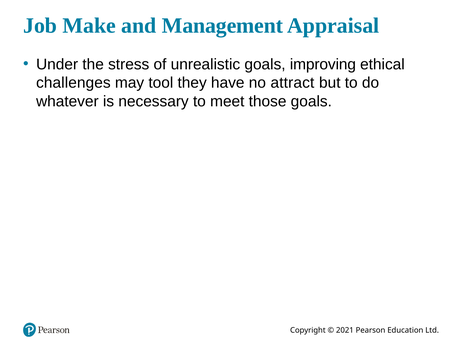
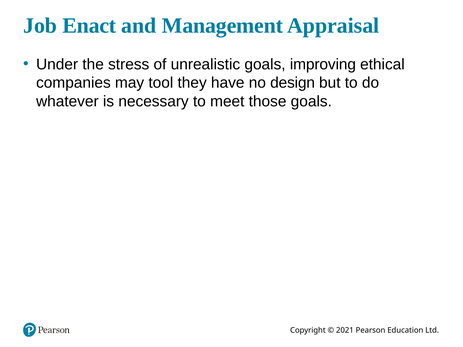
Make: Make -> Enact
challenges: challenges -> companies
attract: attract -> design
